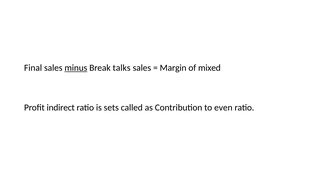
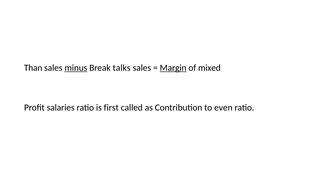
Final: Final -> Than
Margin underline: none -> present
indirect: indirect -> salaries
sets: sets -> first
